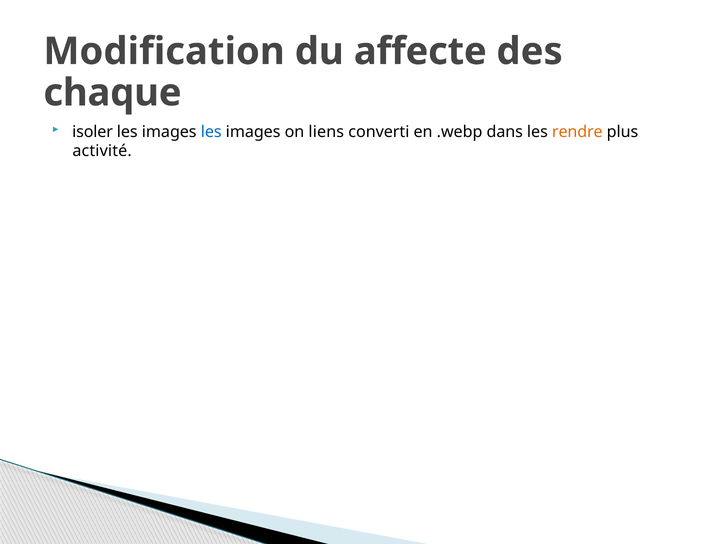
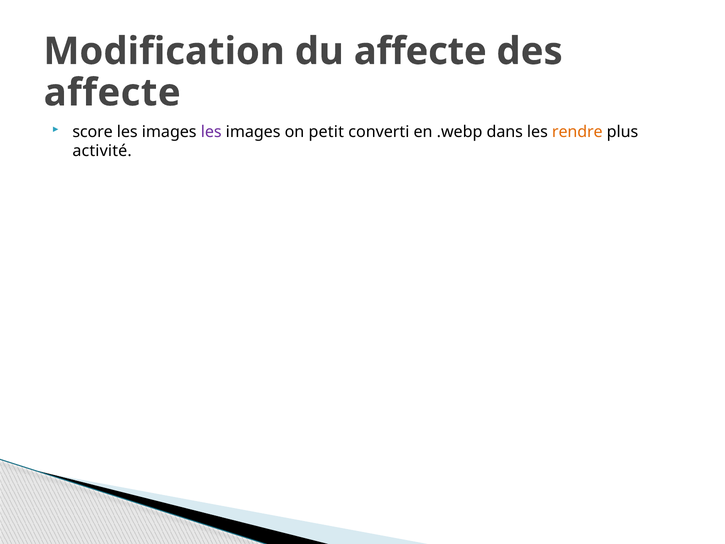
chaque at (112, 93): chaque -> affecte
isoler: isoler -> score
les at (211, 132) colour: blue -> purple
liens: liens -> petit
